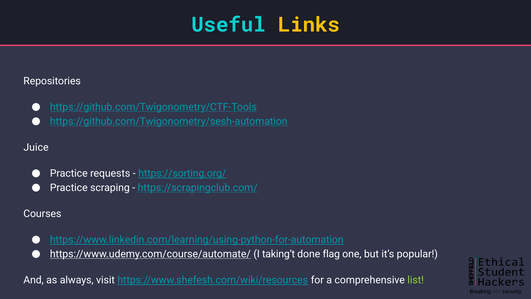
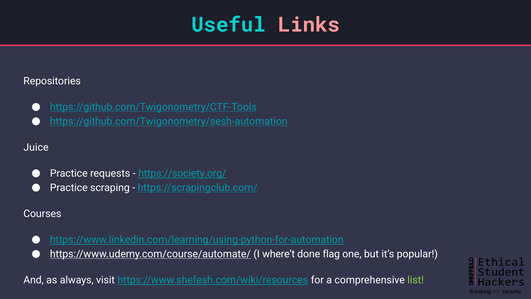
Links colour: yellow -> pink
https://sorting.org/: https://sorting.org/ -> https://society.org/
taking’t: taking’t -> where’t
